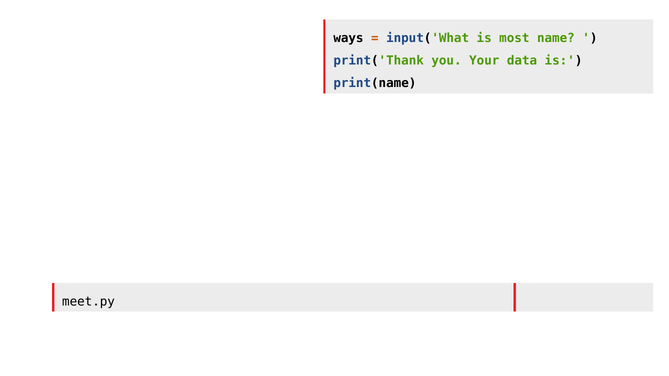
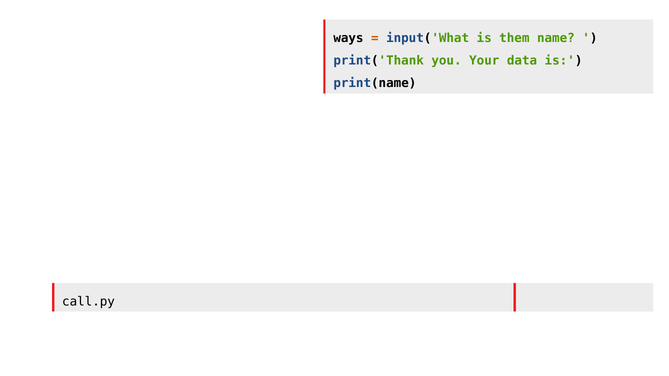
most: most -> them
meet.py: meet.py -> call.py
